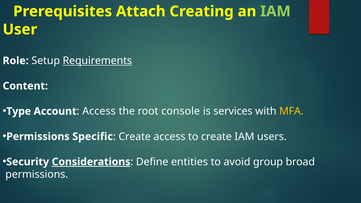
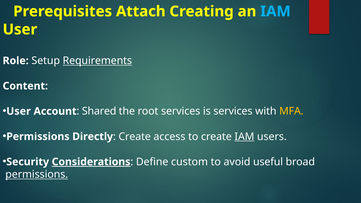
IAM at (275, 11) colour: light green -> light blue
Type at (19, 111): Type -> User
Access at (99, 111): Access -> Shared
root console: console -> services
Specific: Specific -> Directly
IAM at (244, 137) underline: none -> present
entities: entities -> custom
group: group -> useful
permissions at (37, 174) underline: none -> present
